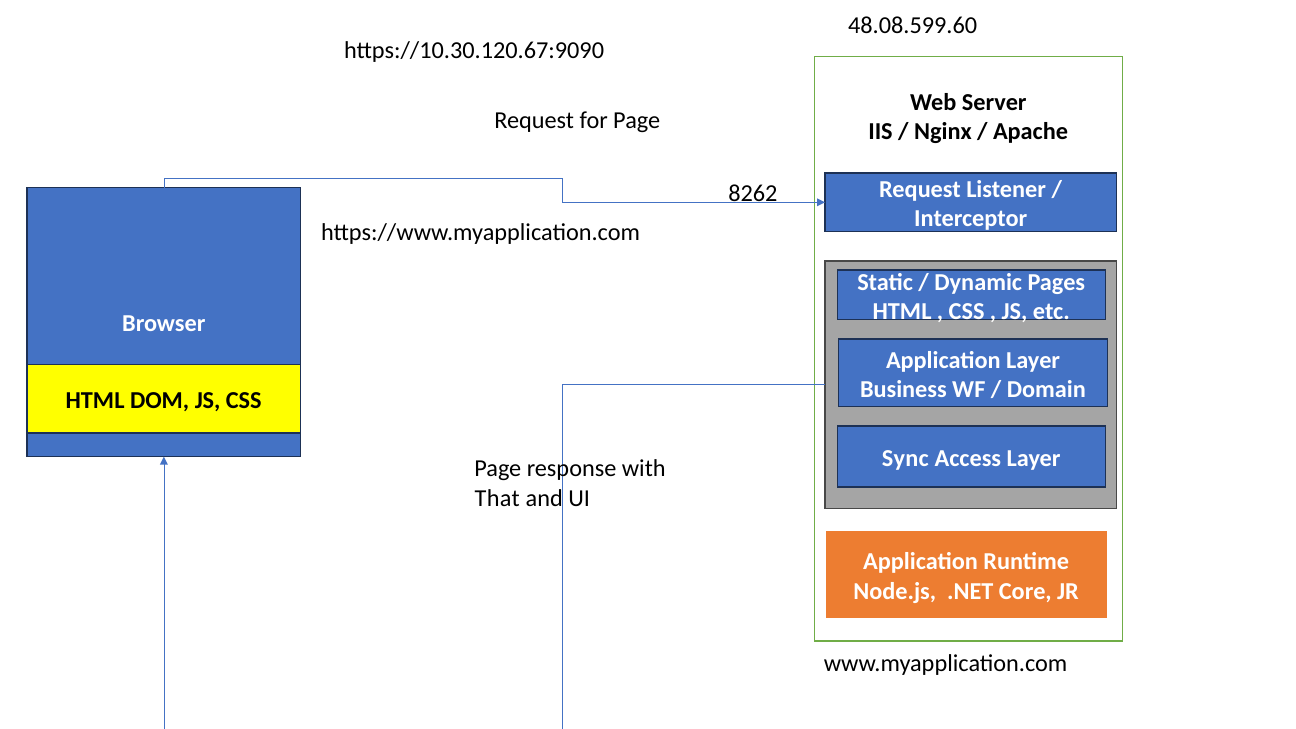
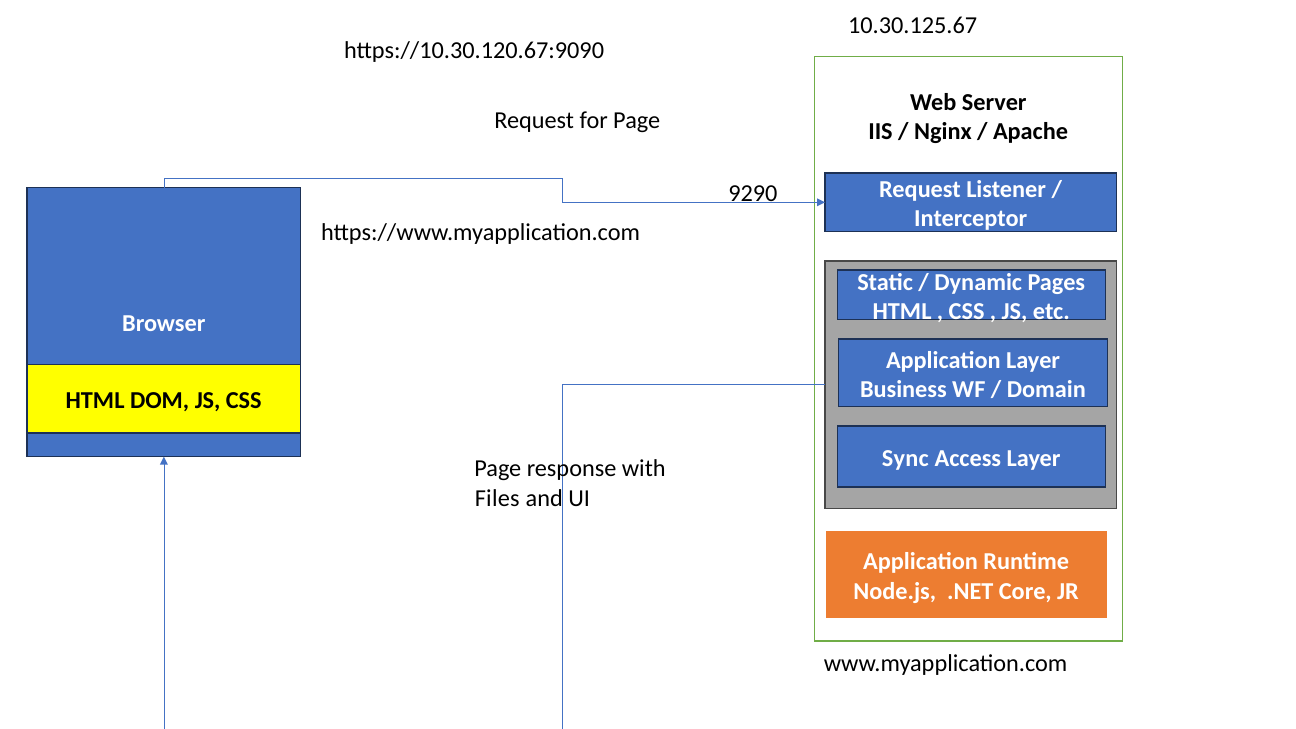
48.08.599.60: 48.08.599.60 -> 10.30.125.67
8262: 8262 -> 9290
That: That -> Files
